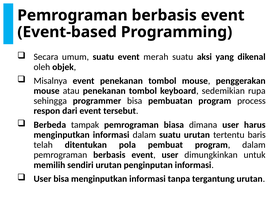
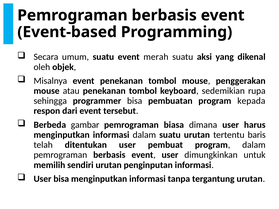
process: process -> kepada
tampak: tampak -> gambar
ditentukan pola: pola -> user
